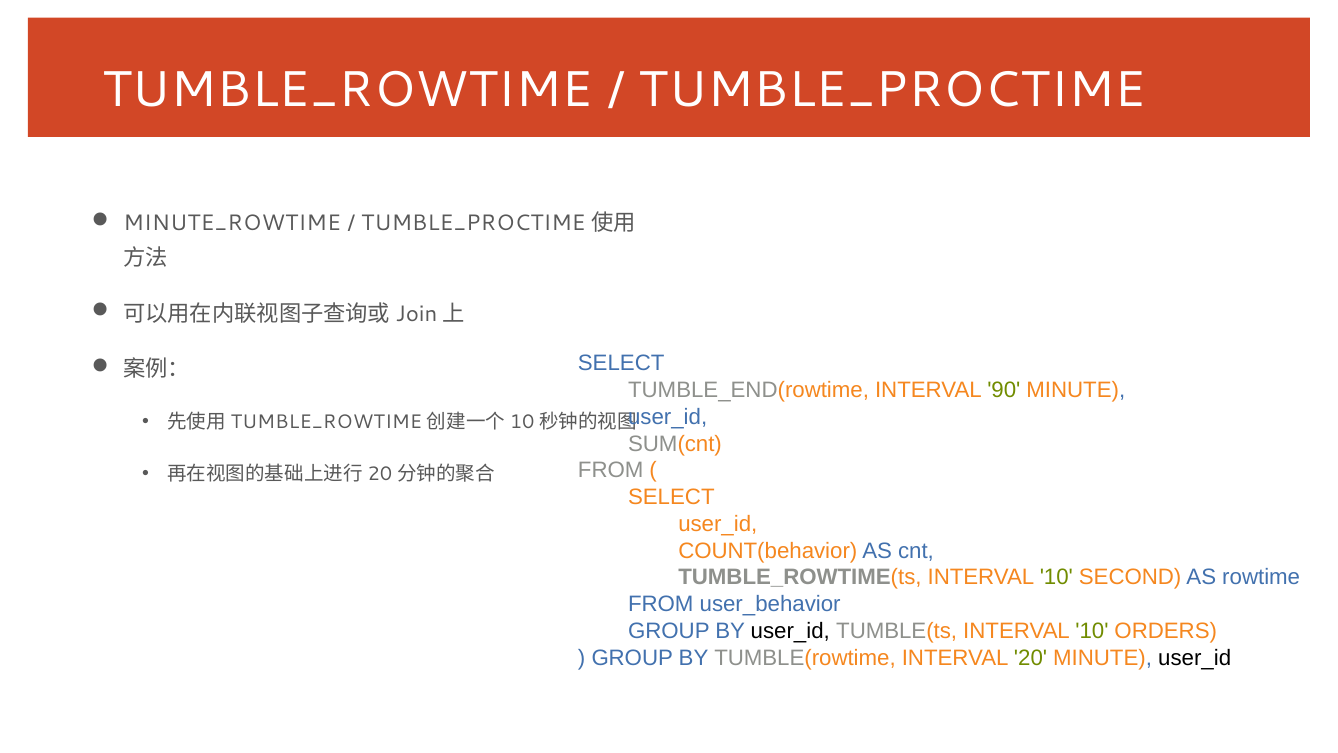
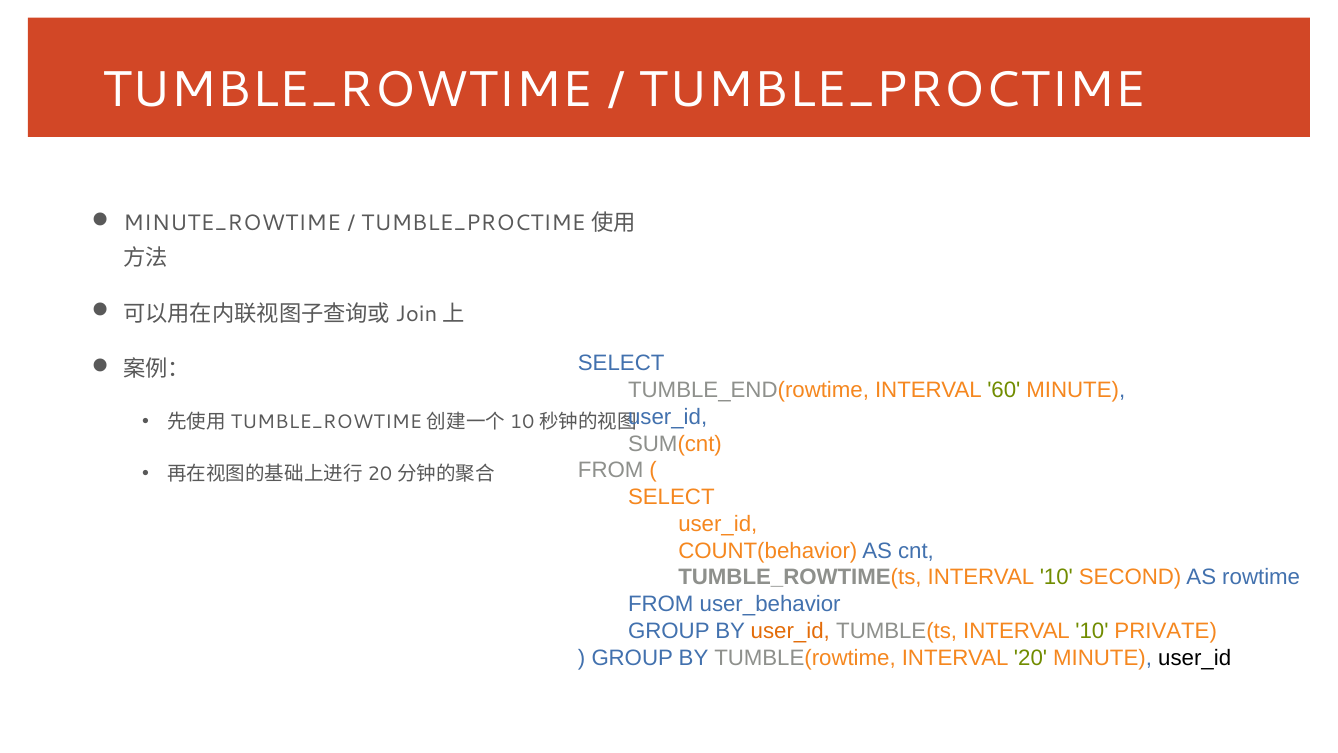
90: 90 -> 60
user_id at (790, 631) colour: black -> orange
ORDERS: ORDERS -> PRIVATE
